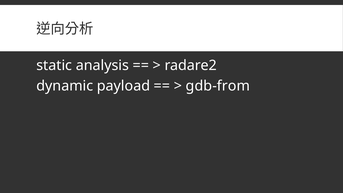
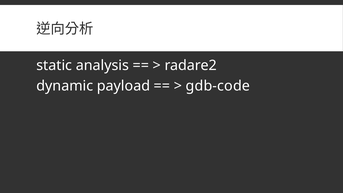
gdb-from: gdb-from -> gdb-code
